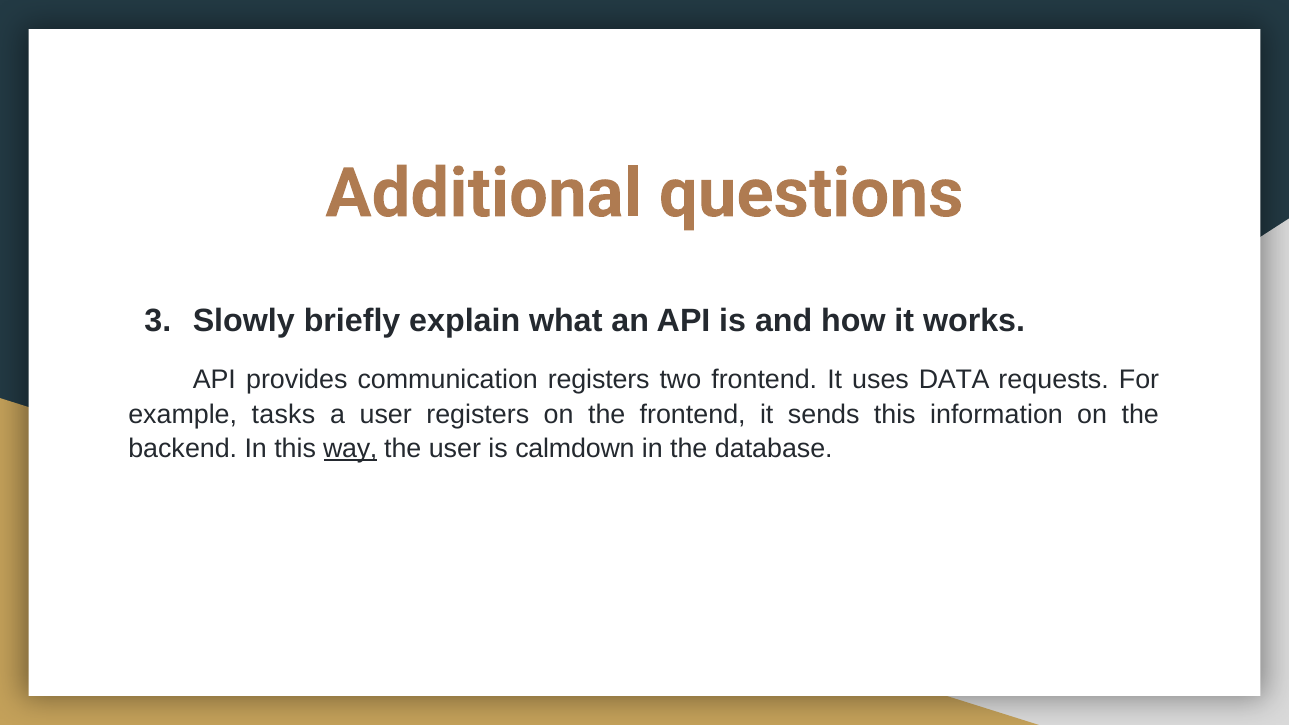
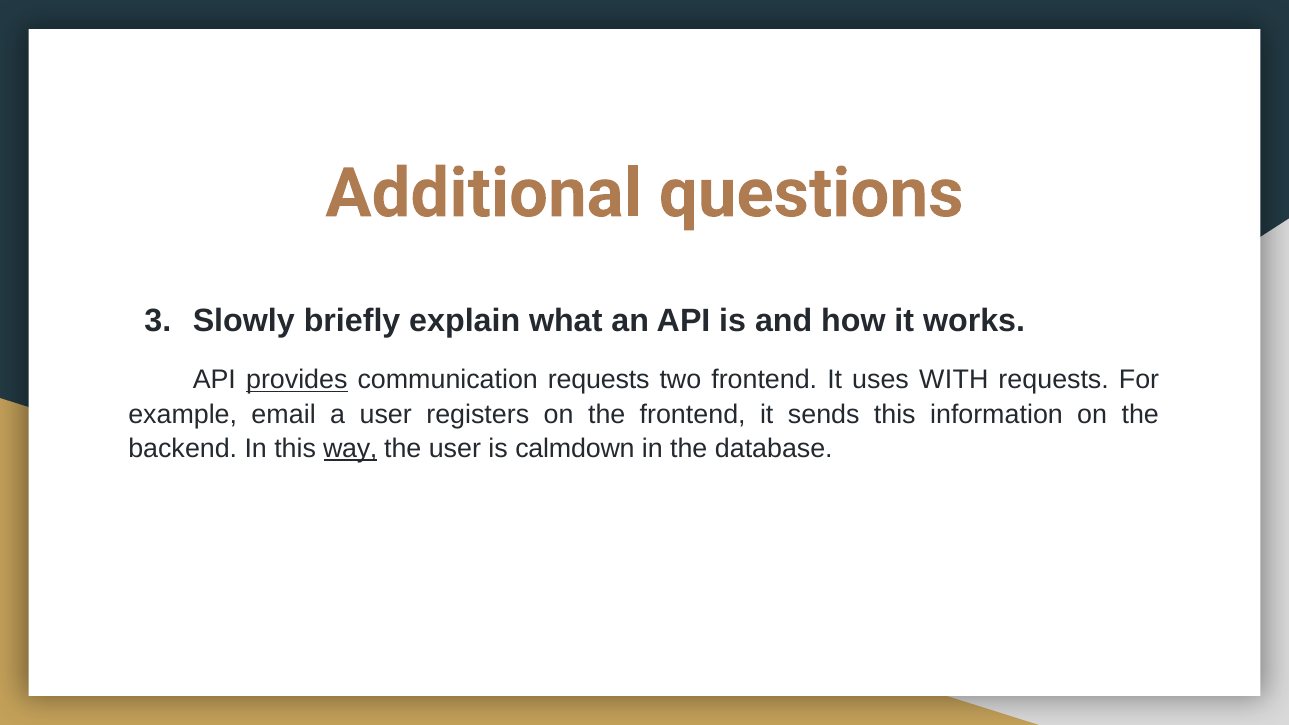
provides underline: none -> present
communication registers: registers -> requests
DATA: DATA -> WITH
tasks: tasks -> email
